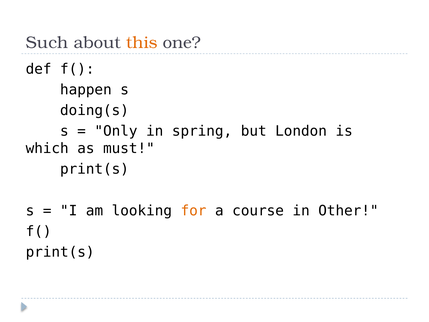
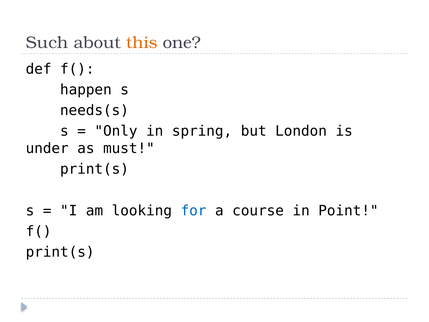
doing(s: doing(s -> needs(s
which: which -> under
for colour: orange -> blue
Other: Other -> Point
